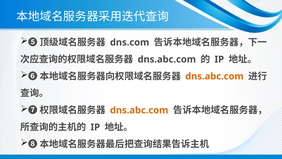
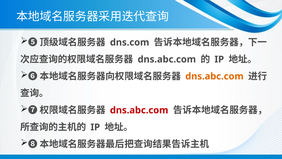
dns.abc.com at (139, 110) colour: orange -> red
